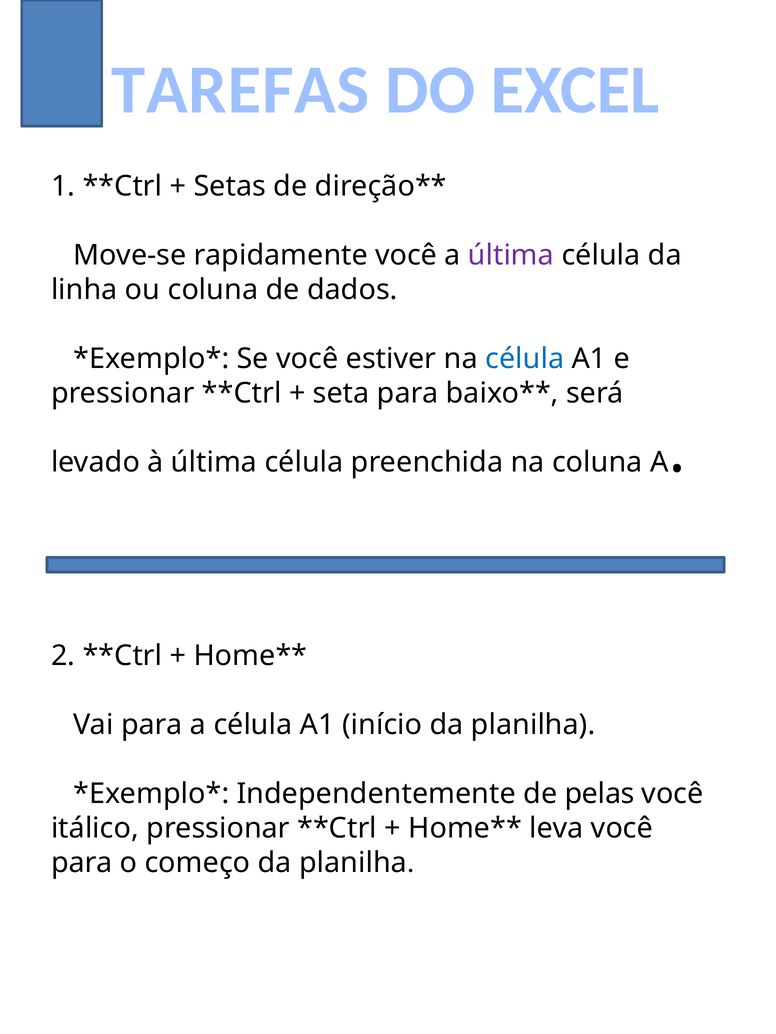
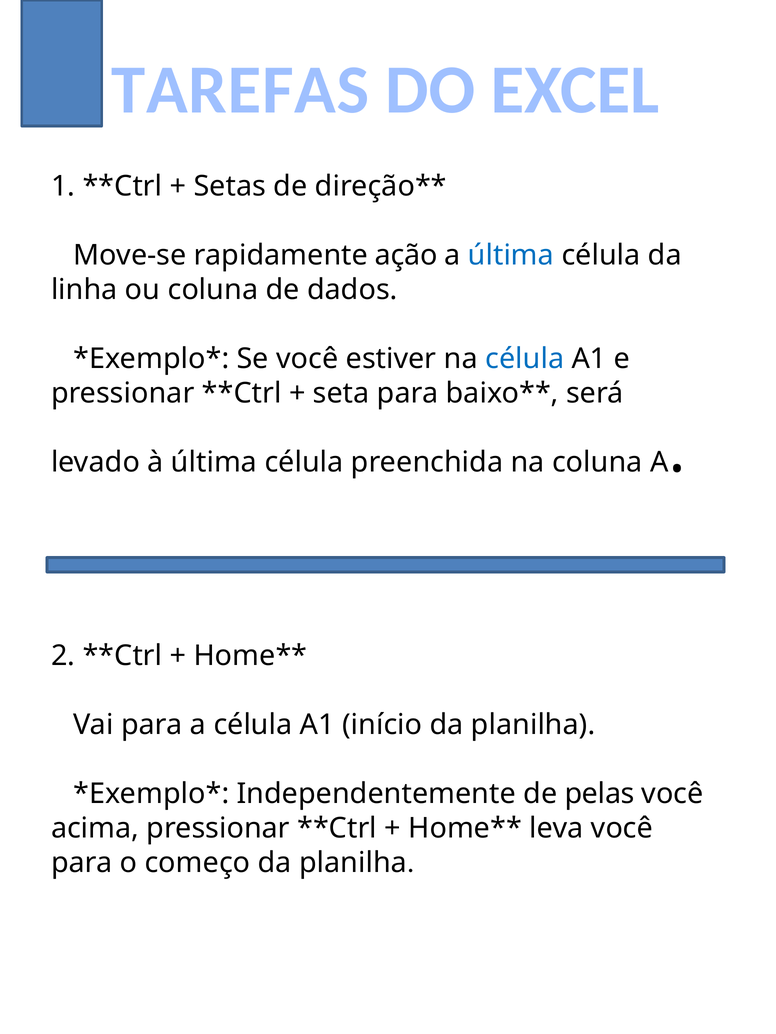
rapidamente você: você -> ação
última at (511, 255) colour: purple -> blue
itálico: itálico -> acima
